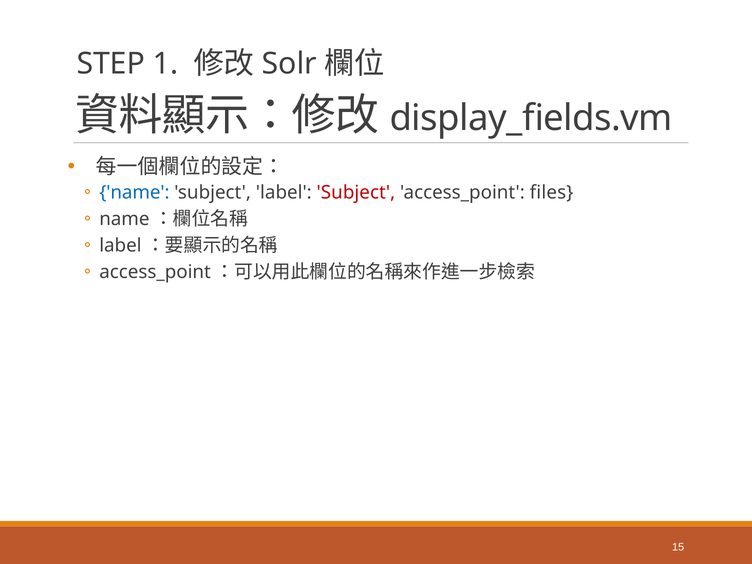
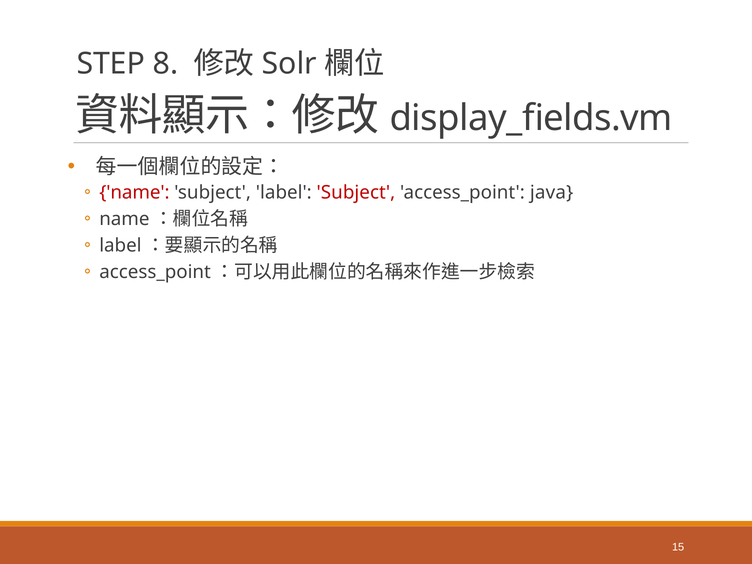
1: 1 -> 8
name colour: blue -> red
files: files -> java
